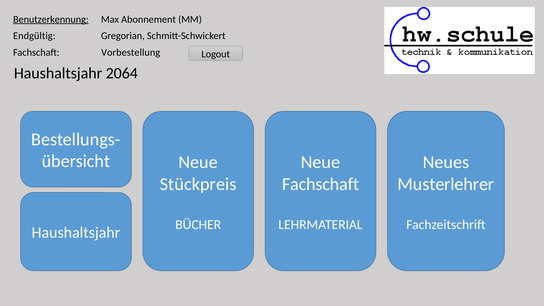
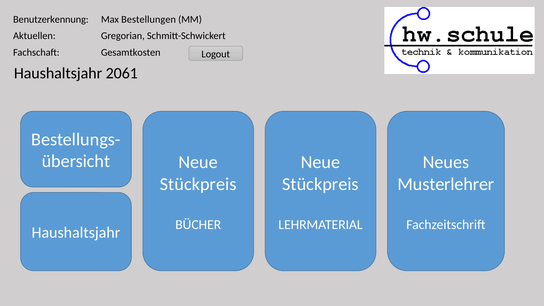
Benutzerkennung underline: present -> none
Abonnement: Abonnement -> Bestellungen
Endgültig: Endgültig -> Aktuellen
Vorbestellung: Vorbestellung -> Gesamtkosten
2064: 2064 -> 2061
Fachschaft at (321, 184): Fachschaft -> Stückpreis
